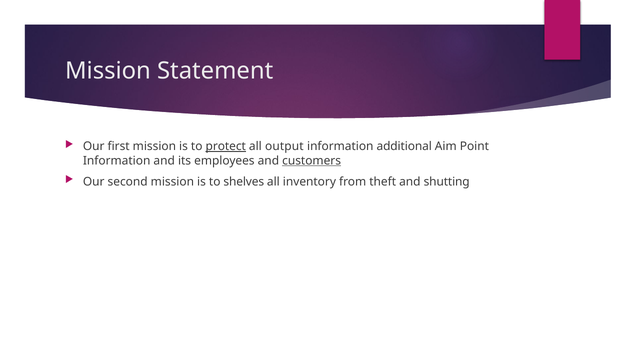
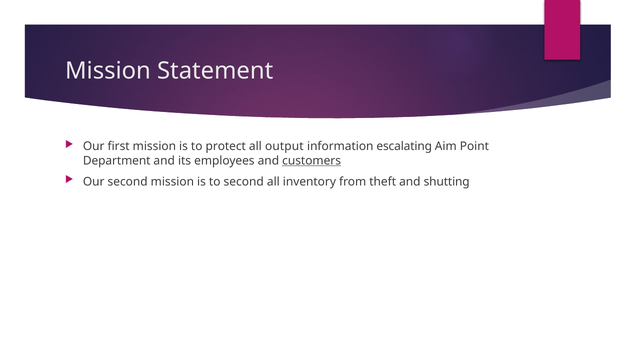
protect underline: present -> none
additional: additional -> escalating
Information at (117, 160): Information -> Department
to shelves: shelves -> second
